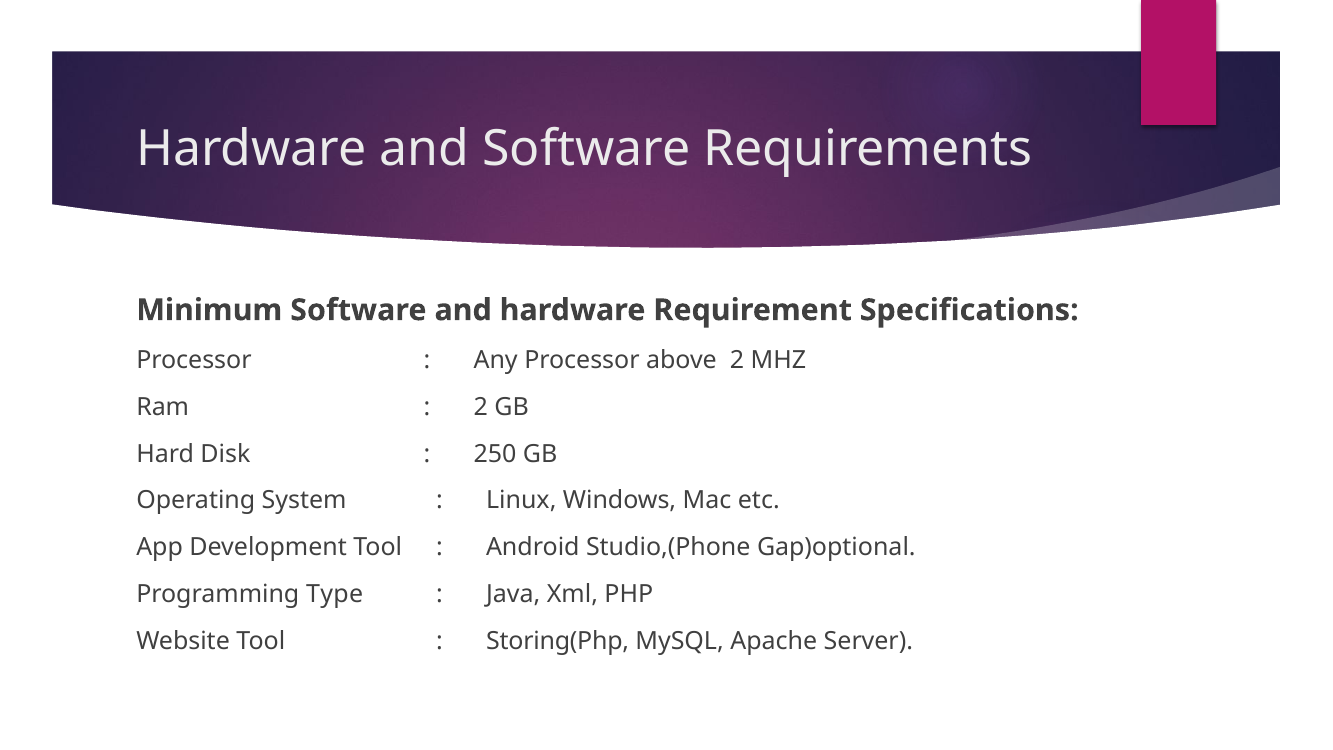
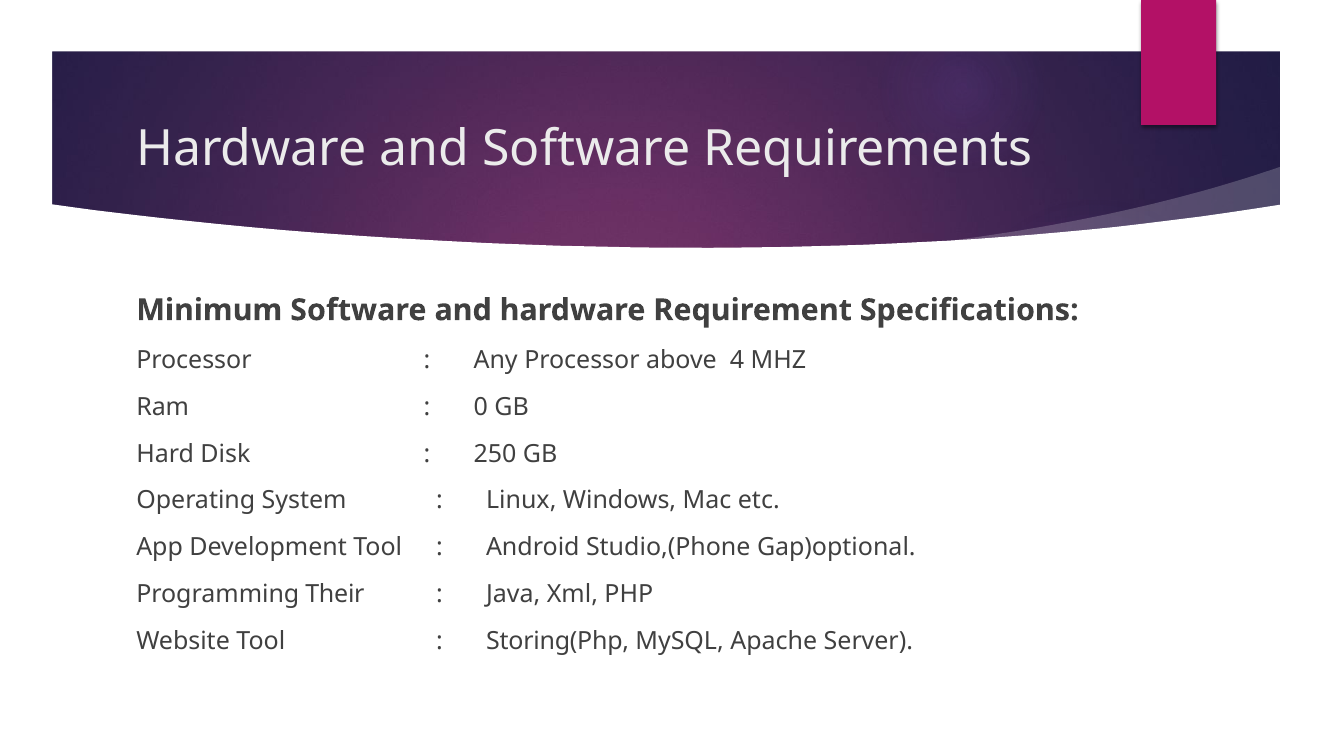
above 2: 2 -> 4
2 at (481, 407): 2 -> 0
Type: Type -> Their
